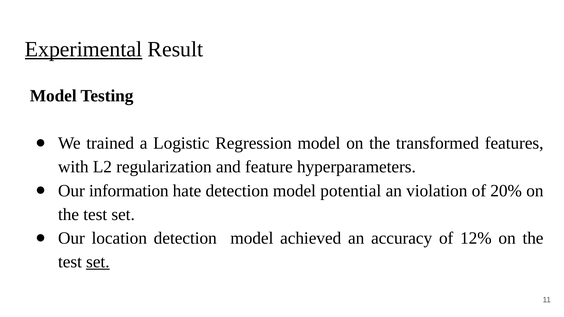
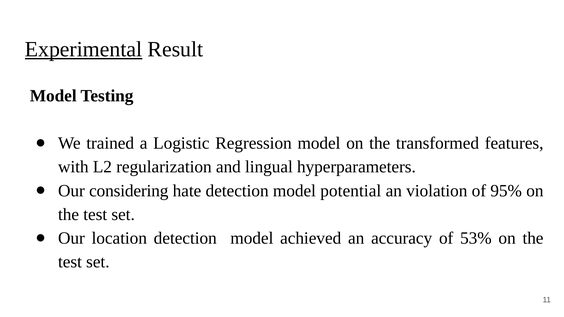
feature: feature -> lingual
information: information -> considering
20%: 20% -> 95%
12%: 12% -> 53%
set at (98, 262) underline: present -> none
